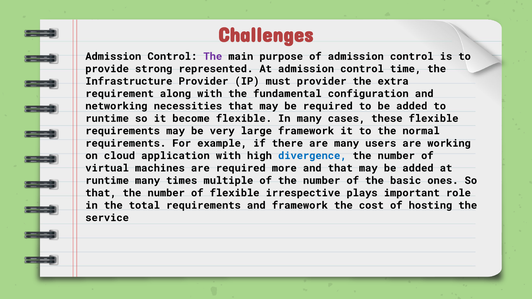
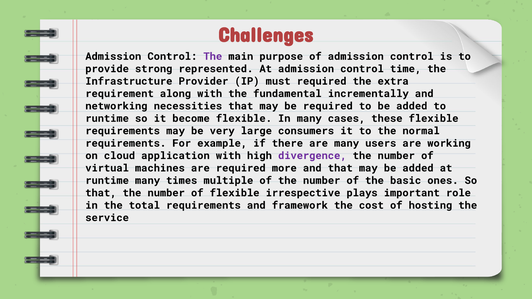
must provider: provider -> required
configuration: configuration -> incrementally
large framework: framework -> consumers
divergence colour: blue -> purple
